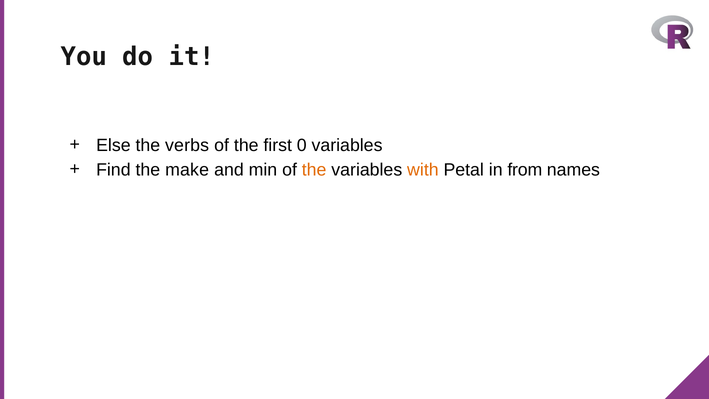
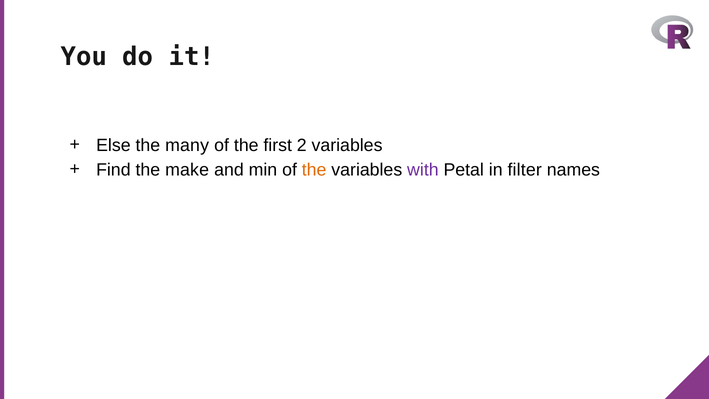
verbs: verbs -> many
0: 0 -> 2
with colour: orange -> purple
from: from -> filter
